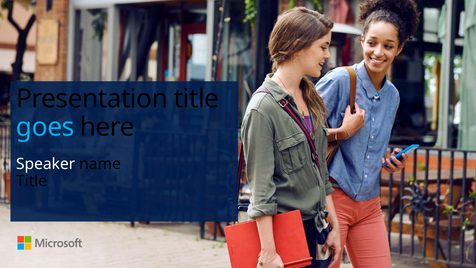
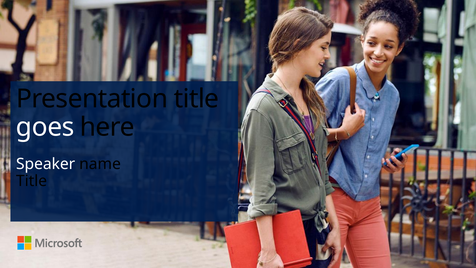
goes colour: light blue -> white
